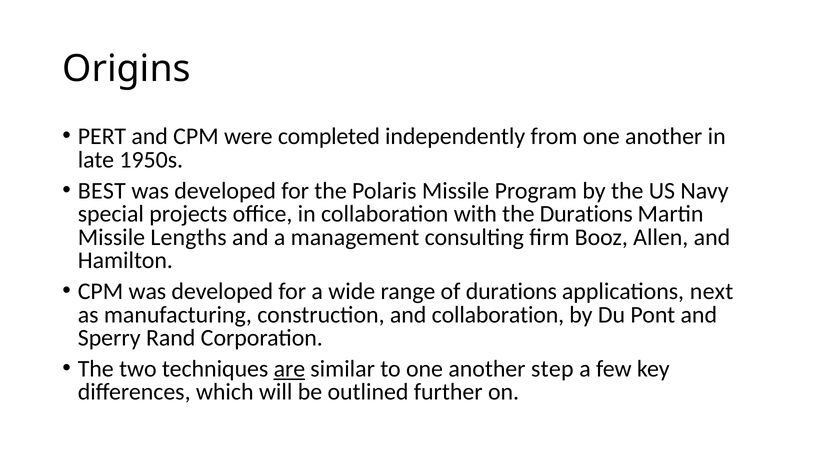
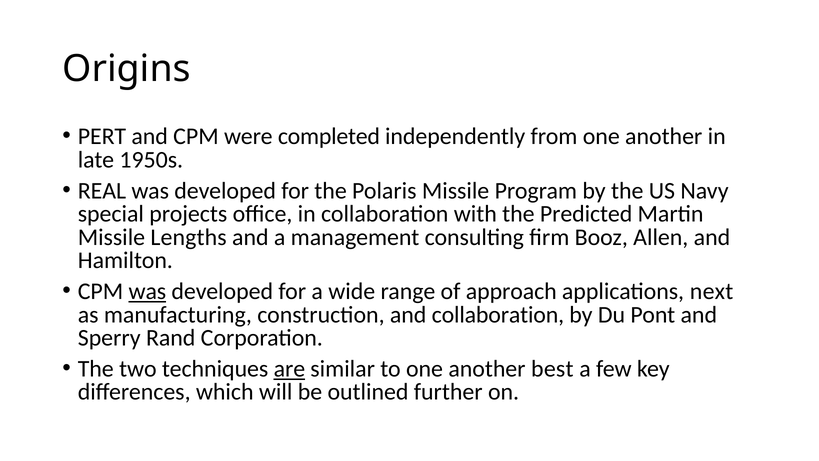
BEST: BEST -> REAL
the Durations: Durations -> Predicted
was at (147, 291) underline: none -> present
of durations: durations -> approach
step: step -> best
